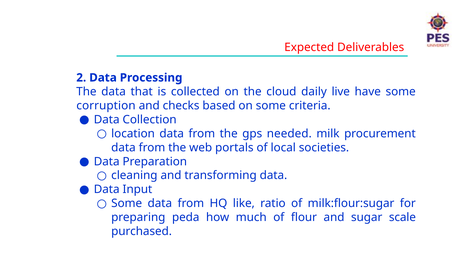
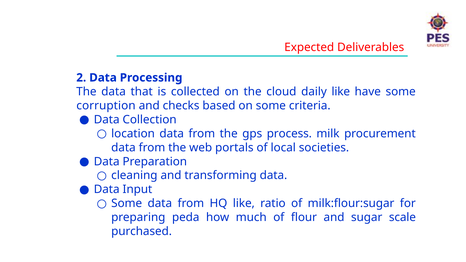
daily live: live -> like
needed: needed -> process
